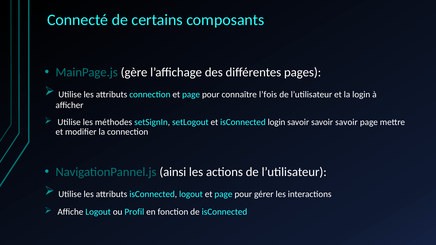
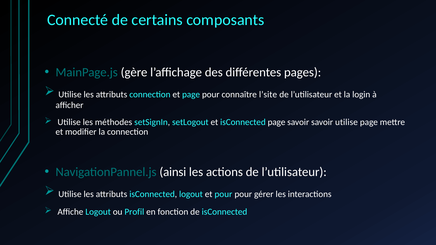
l’fois: l’fois -> l’site
isConnected login: login -> page
savoir savoir savoir: savoir -> utilise
logout et page: page -> pour
